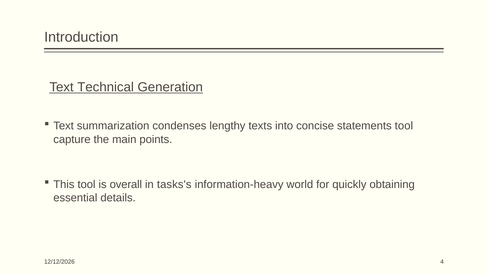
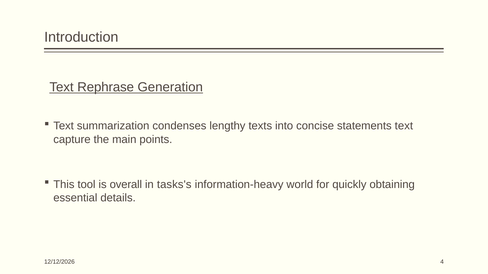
Technical: Technical -> Rephrase
statements tool: tool -> text
